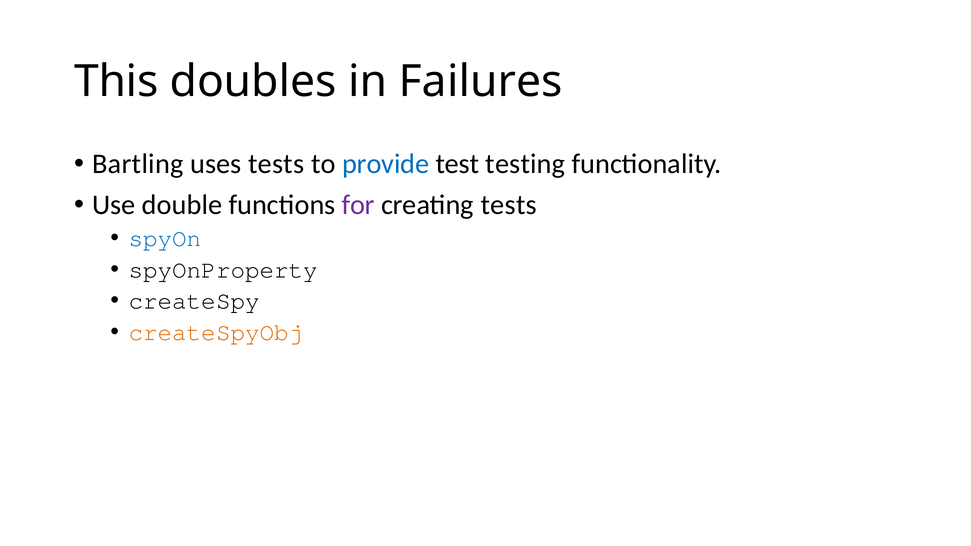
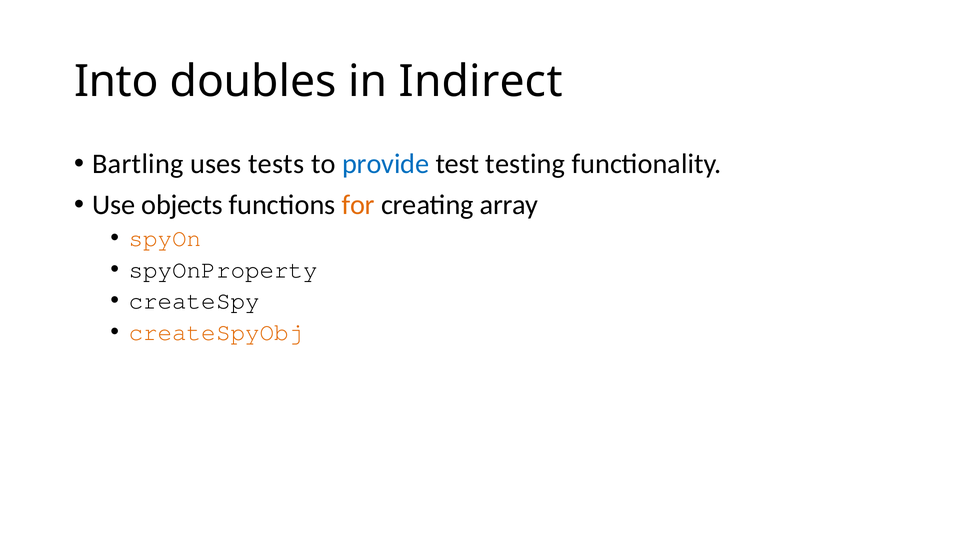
This: This -> Into
Failures: Failures -> Indirect
double: double -> objects
for colour: purple -> orange
creating tests: tests -> array
spyOn colour: blue -> orange
